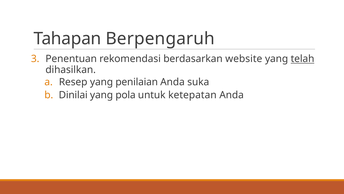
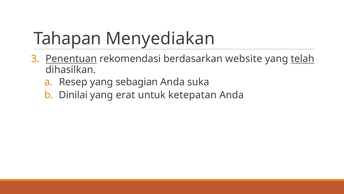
Berpengaruh: Berpengaruh -> Menyediakan
Penentuan underline: none -> present
penilaian: penilaian -> sebagian
pola: pola -> erat
